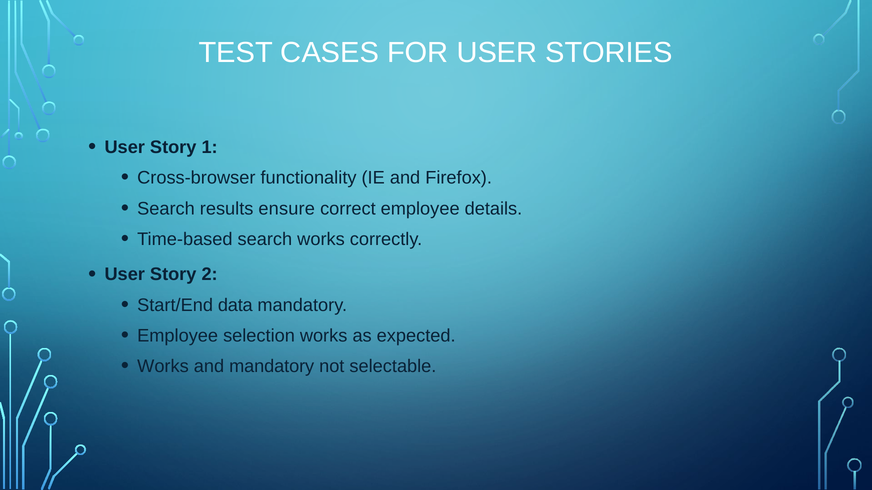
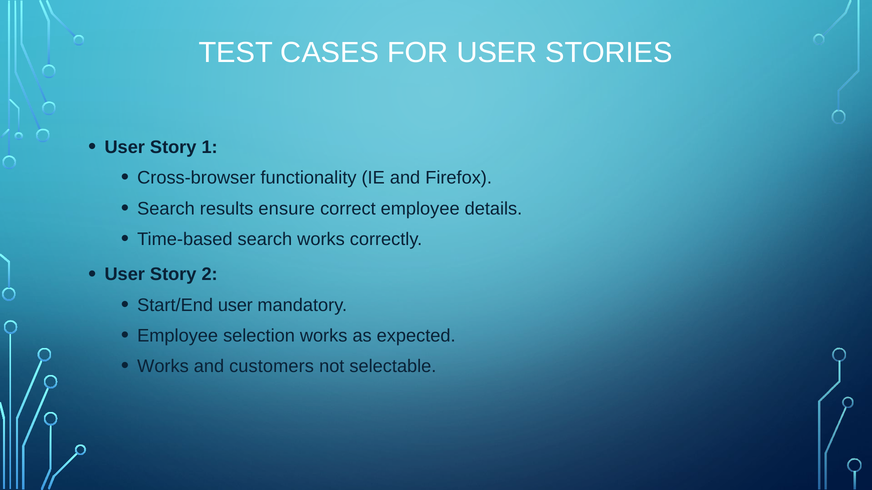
Start/End data: data -> user
and mandatory: mandatory -> customers
